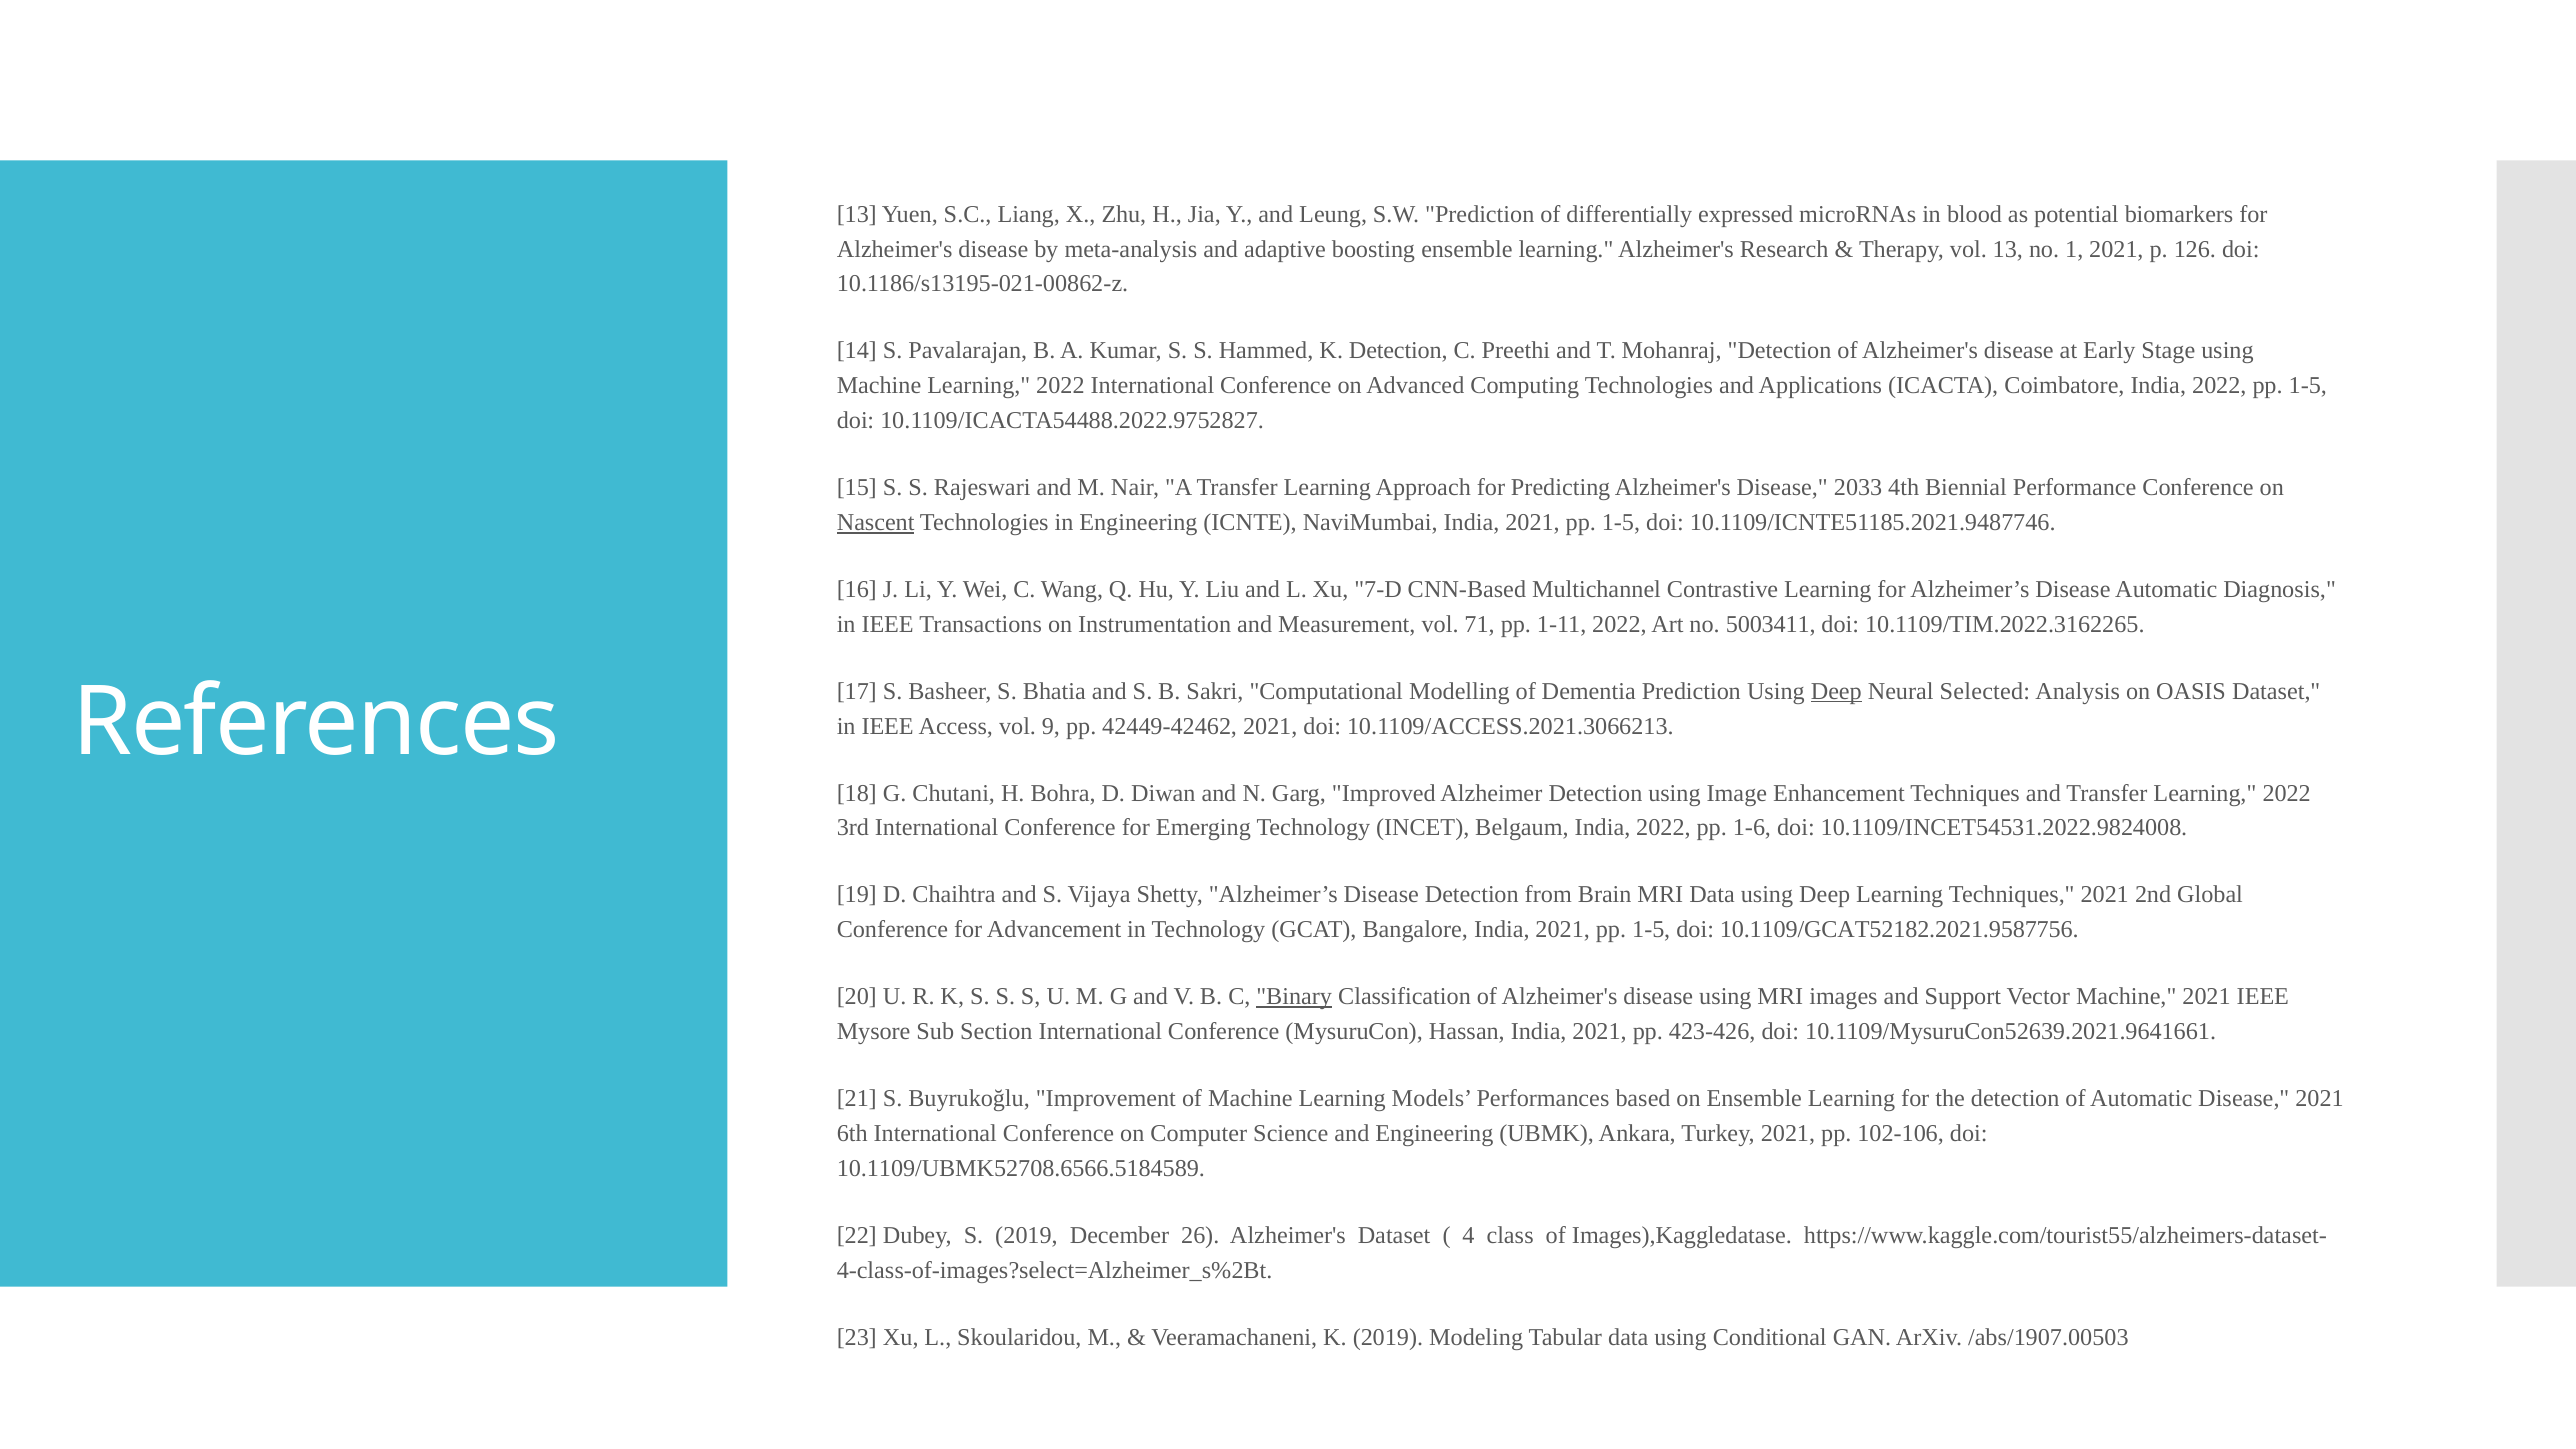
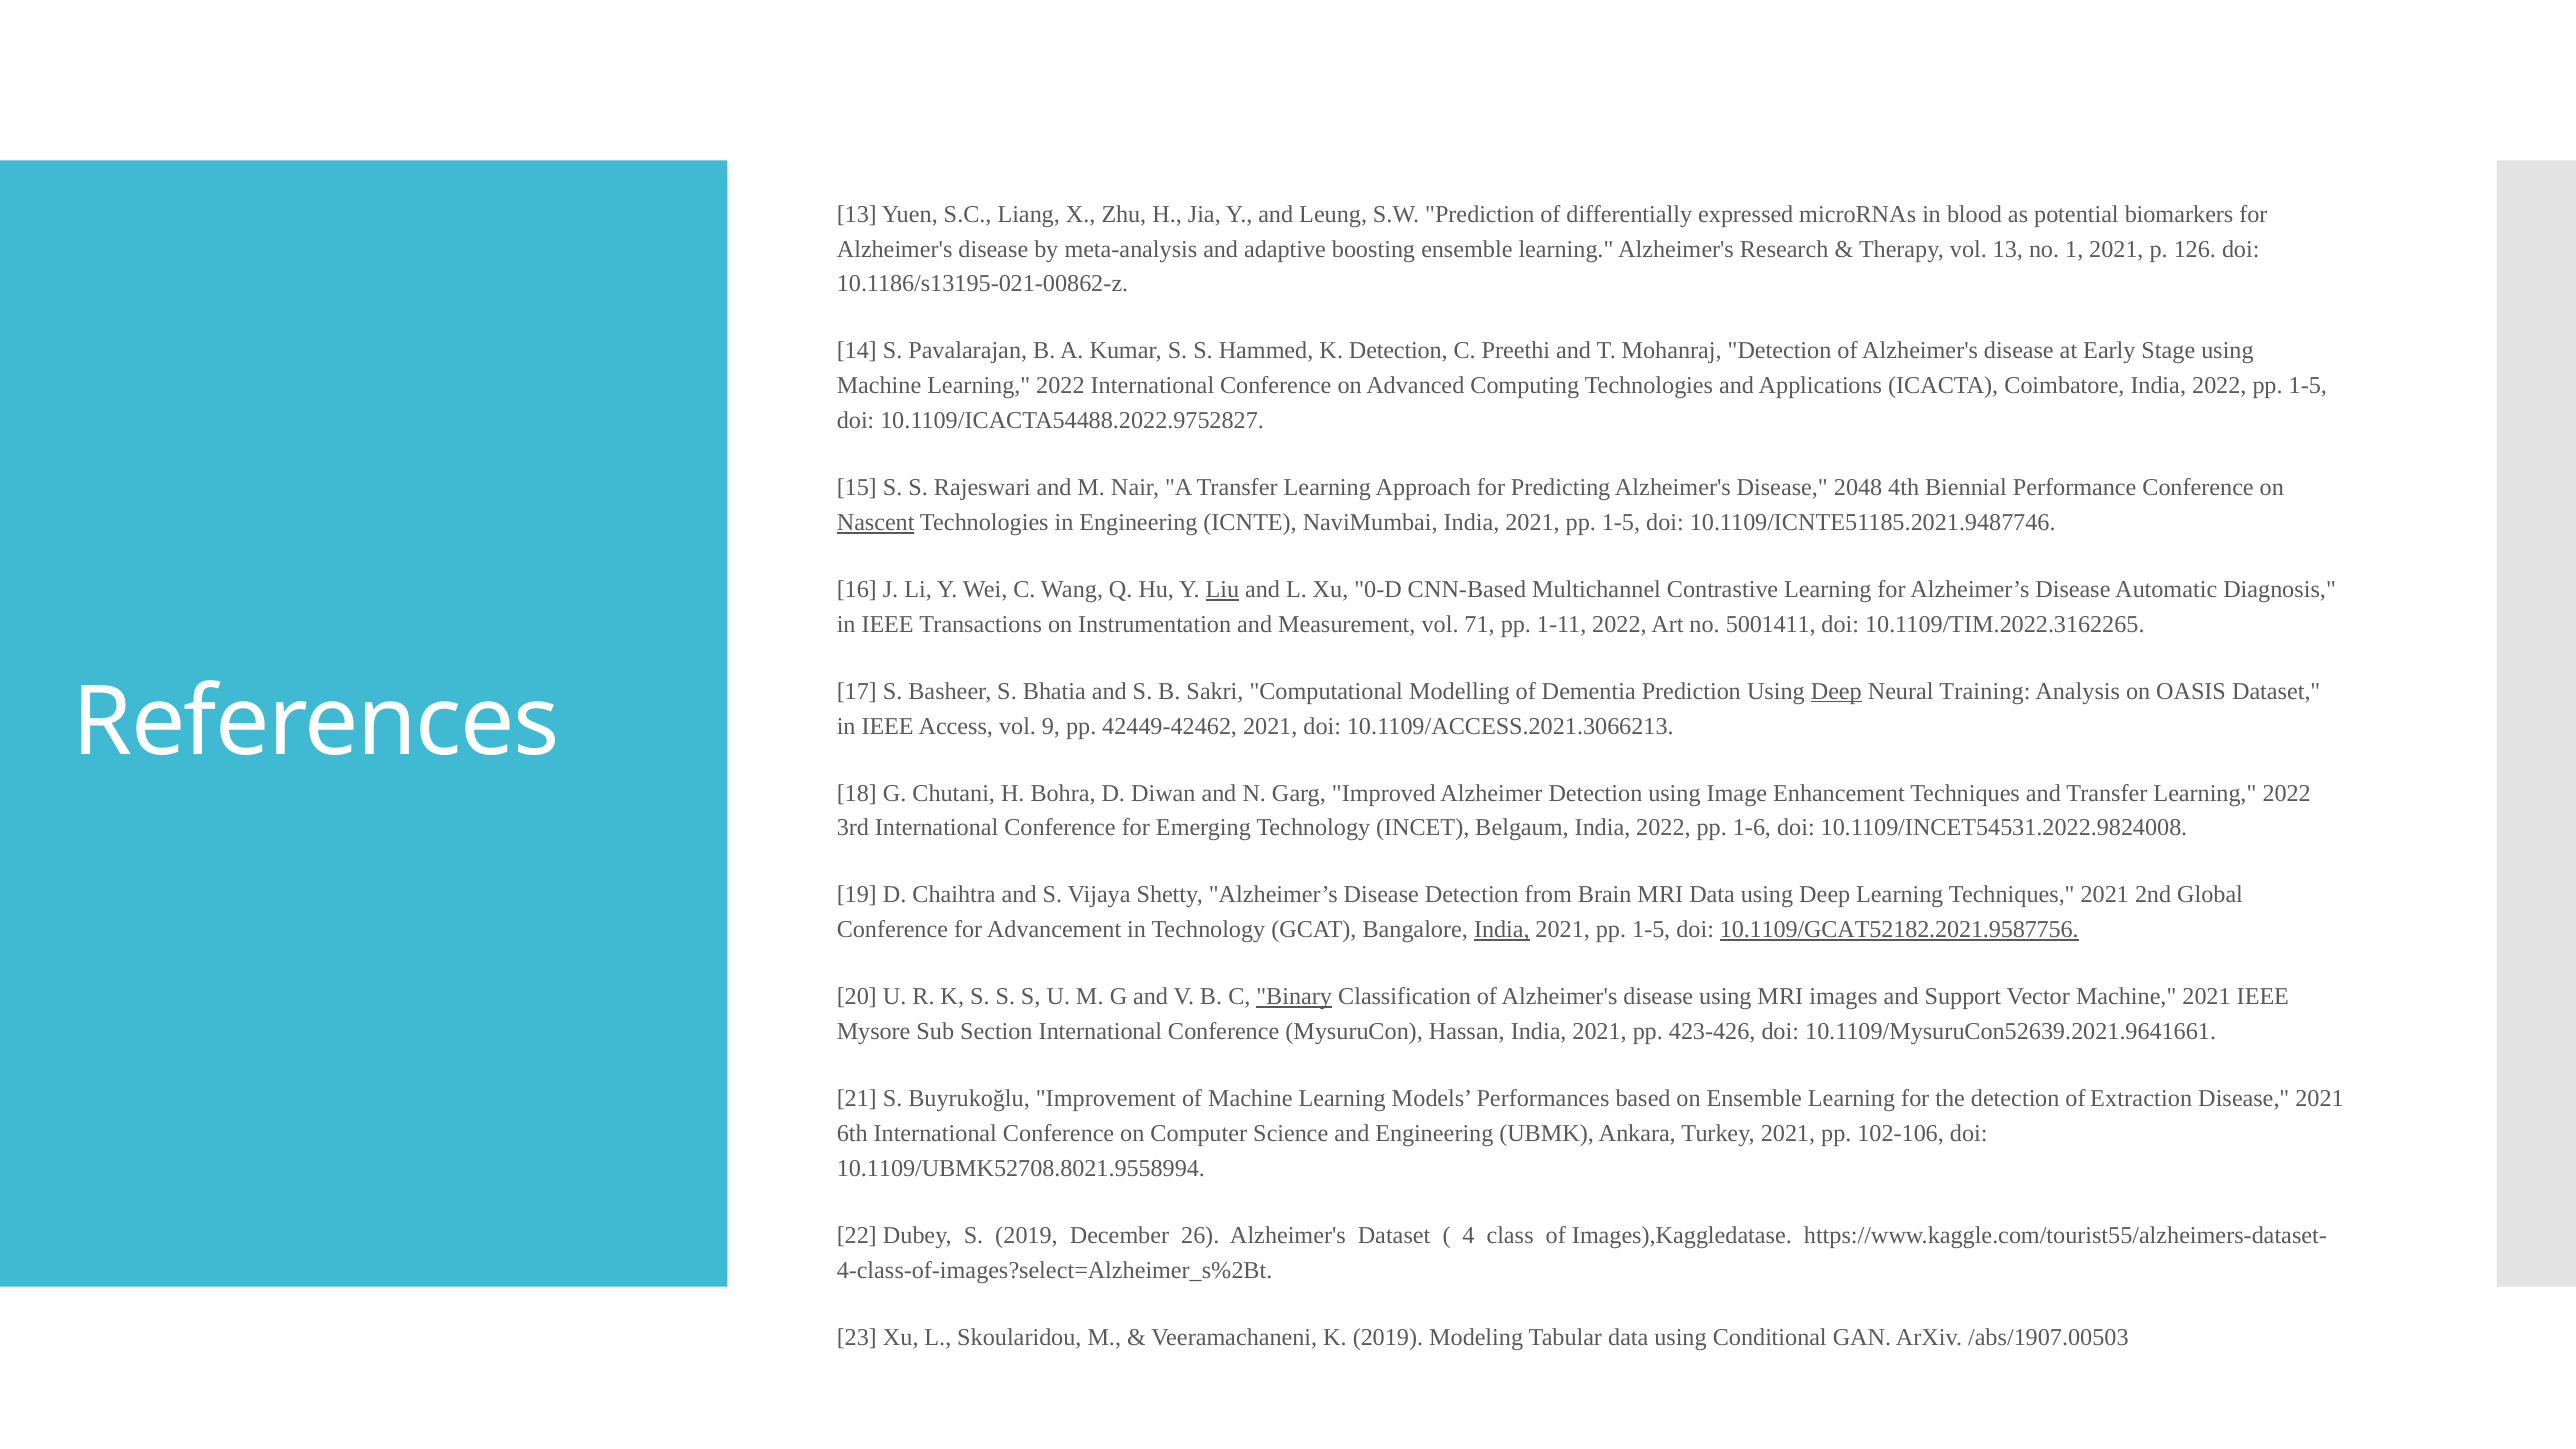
2033: 2033 -> 2048
Liu underline: none -> present
7-D: 7-D -> 0-D
5003411: 5003411 -> 5001411
Selected: Selected -> Training
India at (1502, 930) underline: none -> present
10.1109/GCAT52182.2021.9587756 underline: none -> present
of Automatic: Automatic -> Extraction
10.1109/UBMK52708.6566.5184589: 10.1109/UBMK52708.6566.5184589 -> 10.1109/UBMK52708.8021.9558994
